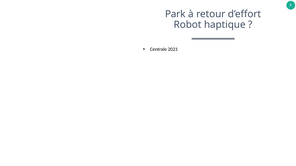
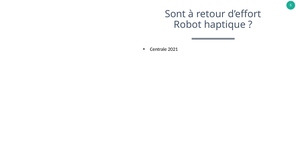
Park: Park -> Sont
